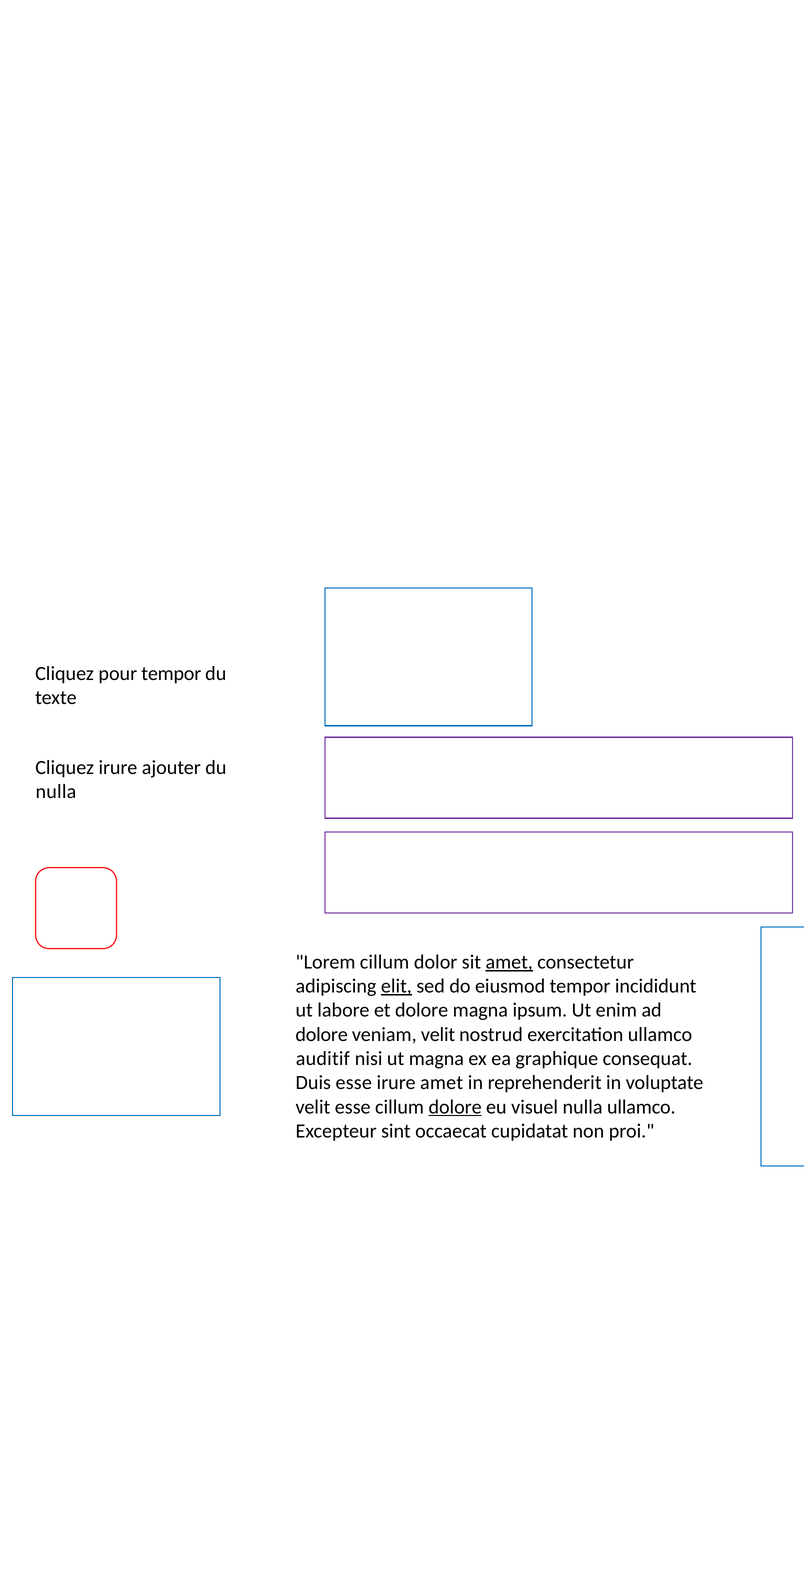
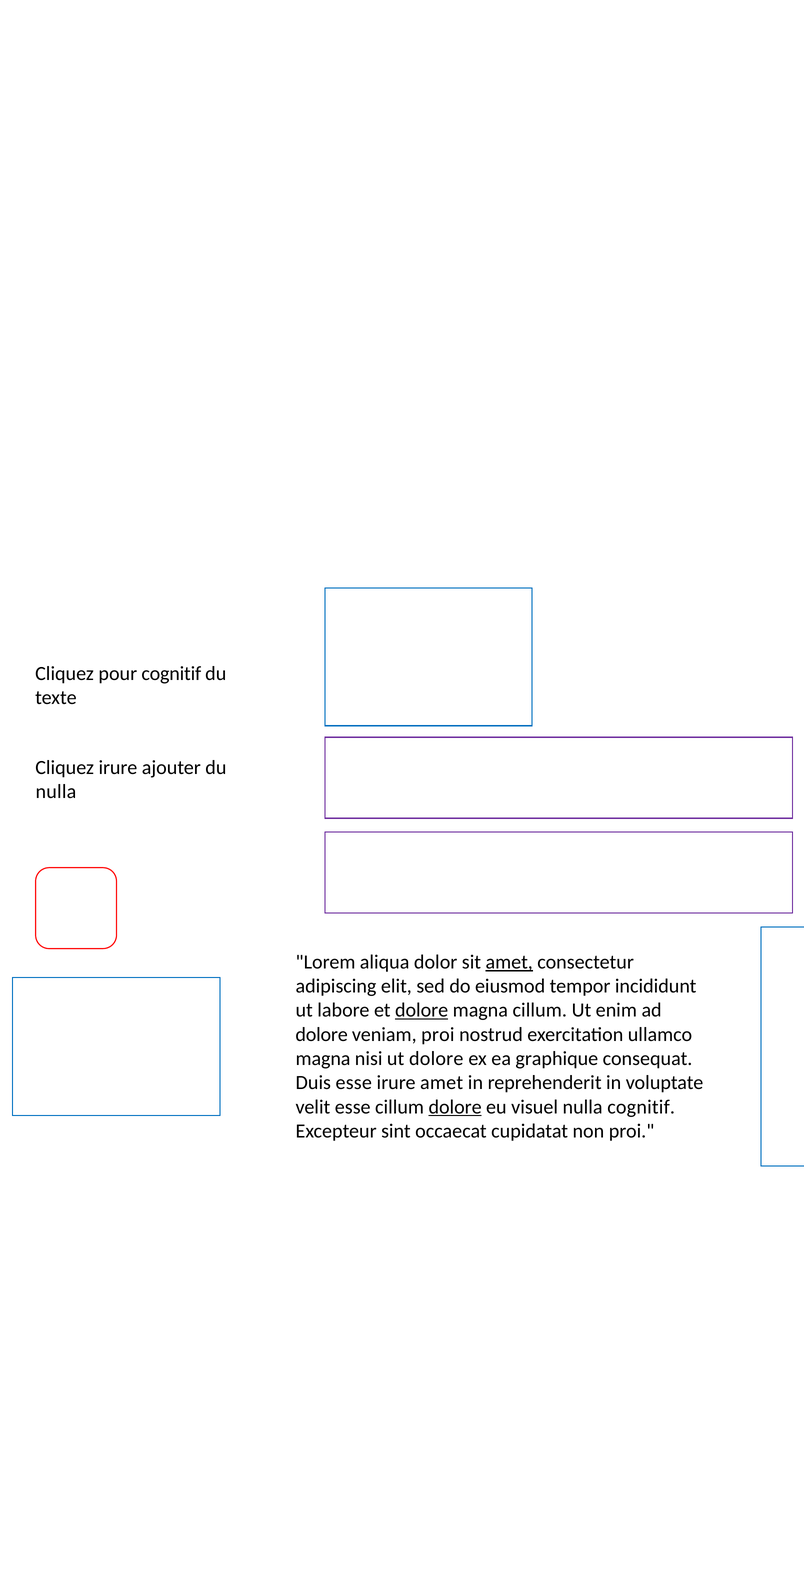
pour tempor: tempor -> cognitif
Lorem cillum: cillum -> aliqua
elit underline: present -> none
dolore at (422, 1010) underline: none -> present
magna ipsum: ipsum -> cillum
veniam velit: velit -> proi
auditif at (323, 1058): auditif -> magna
ut magna: magna -> dolore
nulla ullamco: ullamco -> cognitif
